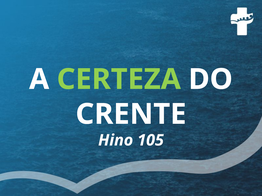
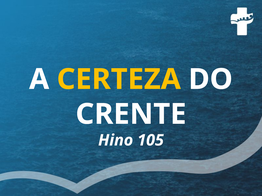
CERTEZA colour: light green -> yellow
